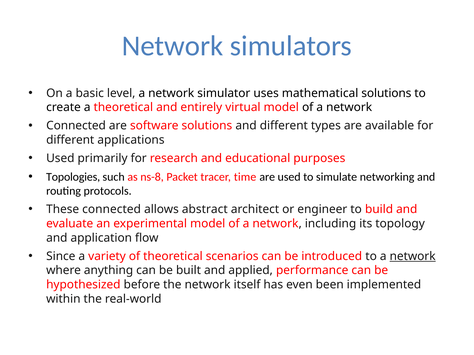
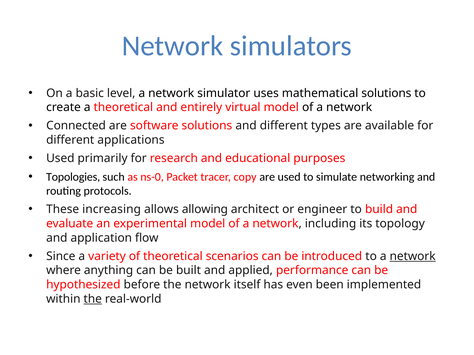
ns-8: ns-8 -> ns-0
time: time -> copy
These connected: connected -> increasing
abstract: abstract -> allowing
the at (93, 299) underline: none -> present
